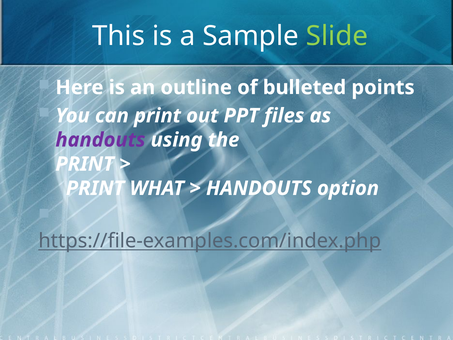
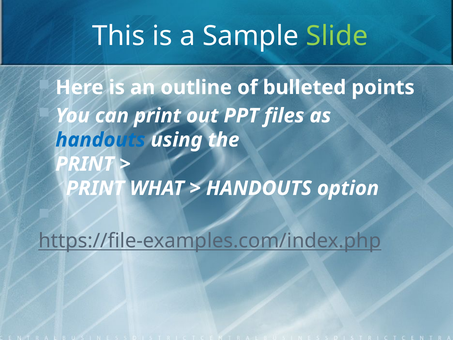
handouts at (100, 140) colour: purple -> blue
